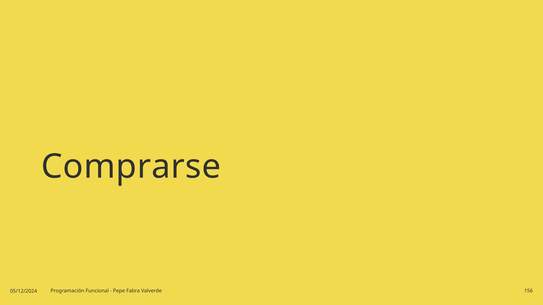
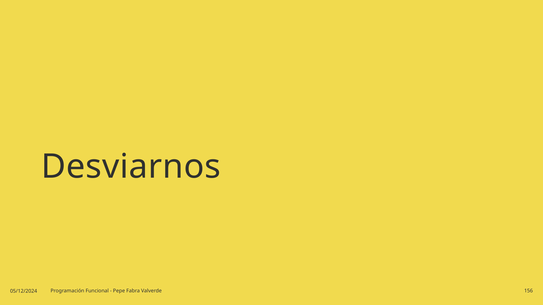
Comprarse: Comprarse -> Desviarnos
